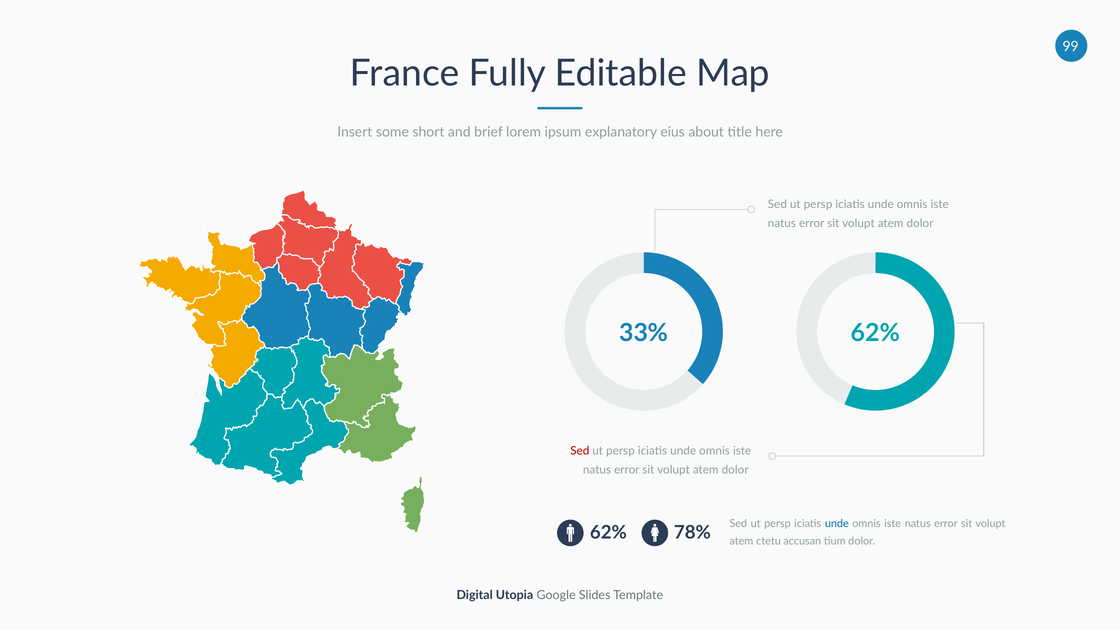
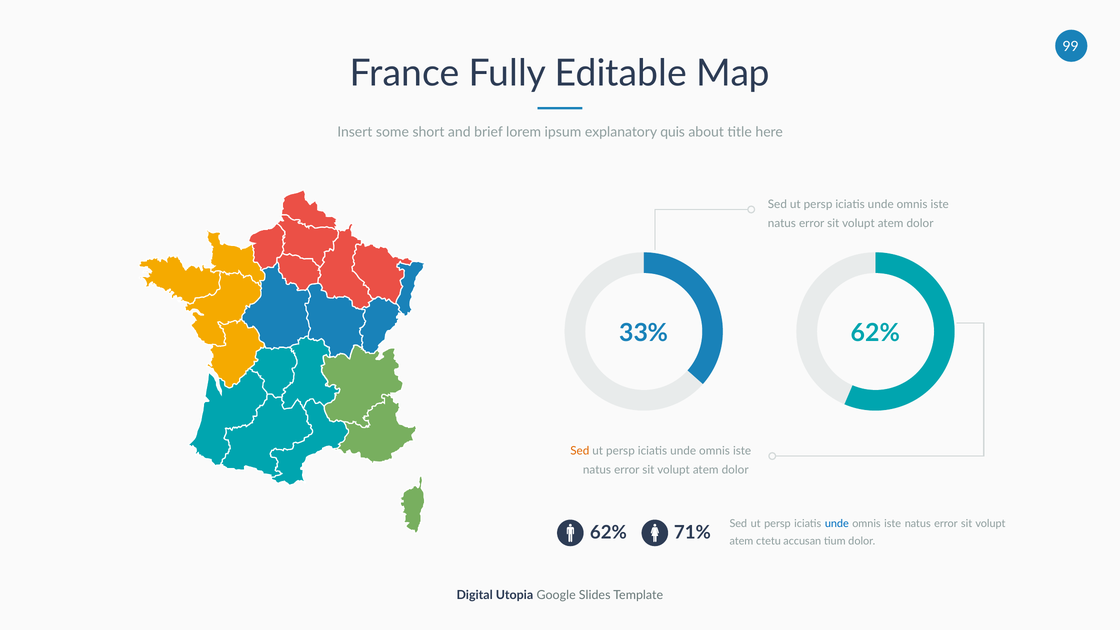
eius: eius -> quis
Sed at (580, 451) colour: red -> orange
78%: 78% -> 71%
